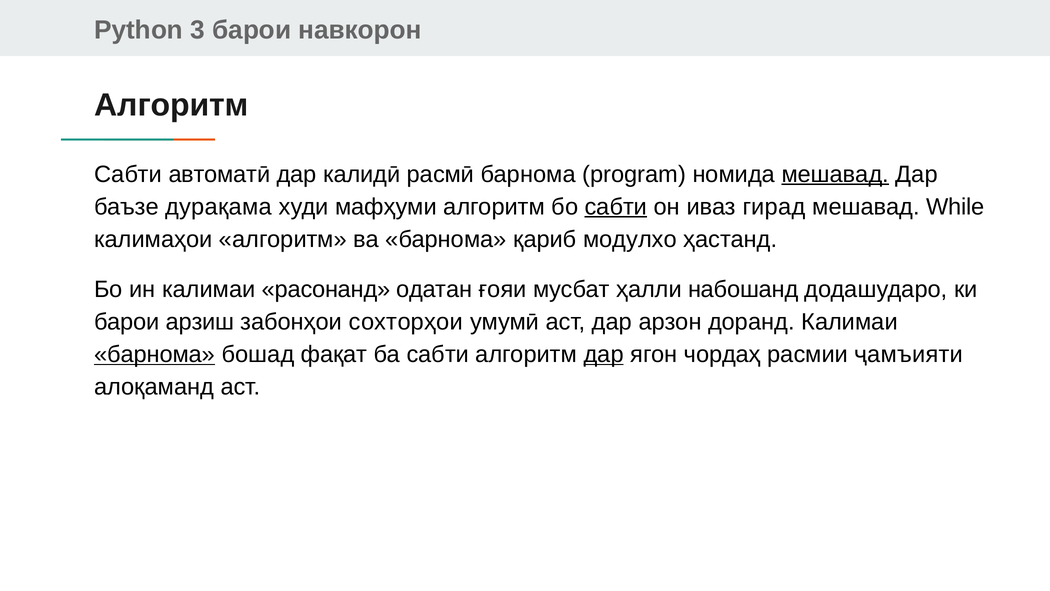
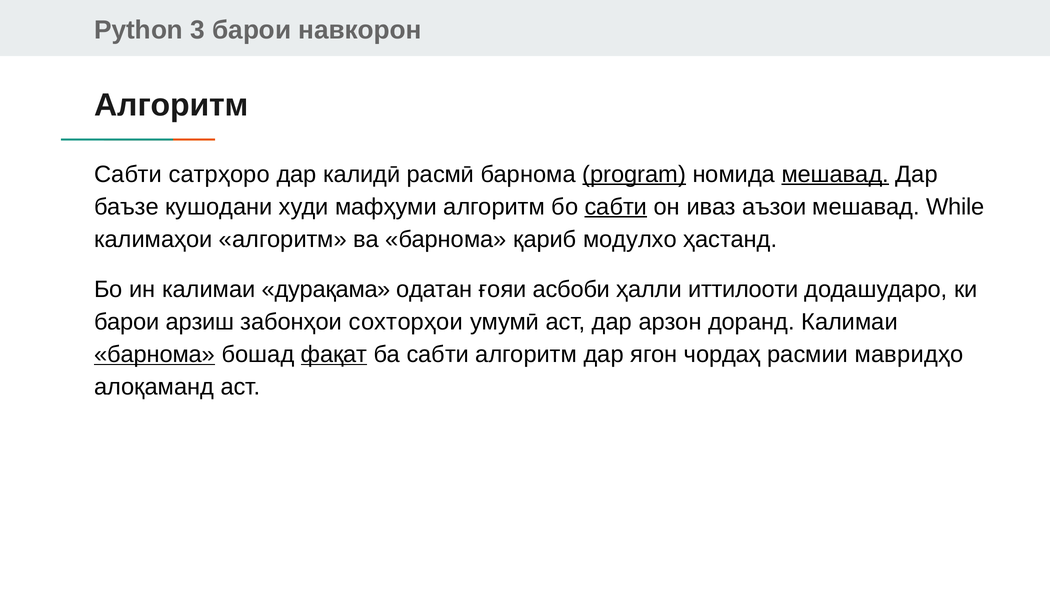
автоматӣ: автоматӣ -> сатрҳоро
program underline: none -> present
дурақама: дурақама -> кушодани
гирад: гирад -> аъзои
расонанд: расонанд -> дурақама
мусбат: мусбат -> асбоби
набошанд: набошанд -> иттилооти
фақат underline: none -> present
дар at (604, 354) underline: present -> none
ҷамъияти: ҷамъияти -> мавридҳо
